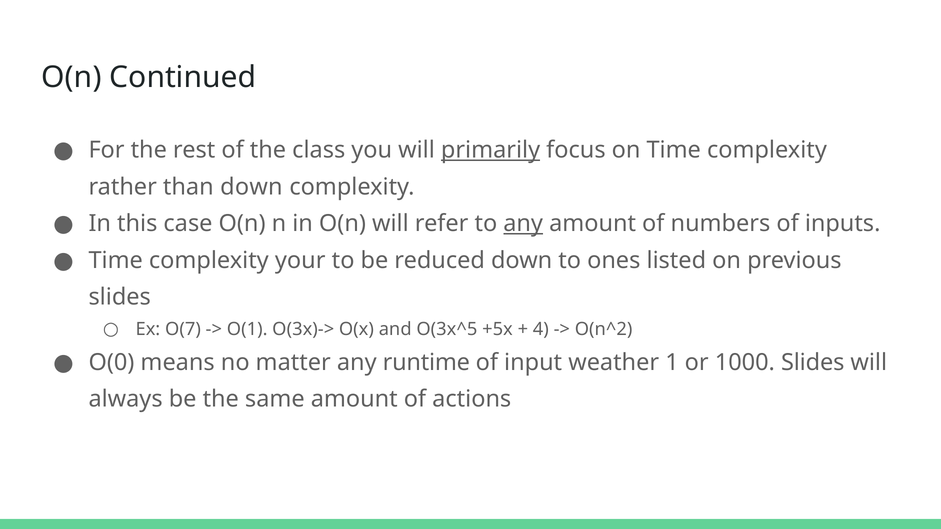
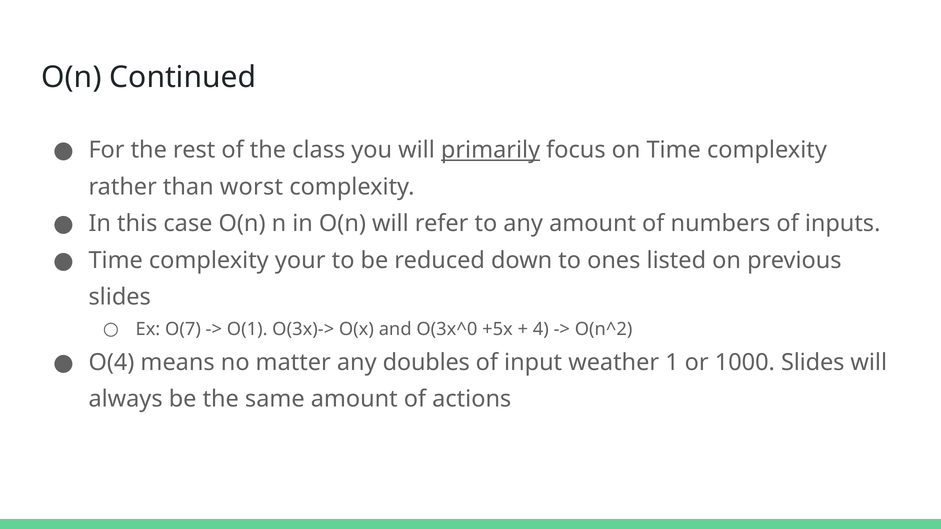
than down: down -> worst
any at (523, 224) underline: present -> none
O(3x^5: O(3x^5 -> O(3x^0
O(0: O(0 -> O(4
runtime: runtime -> doubles
